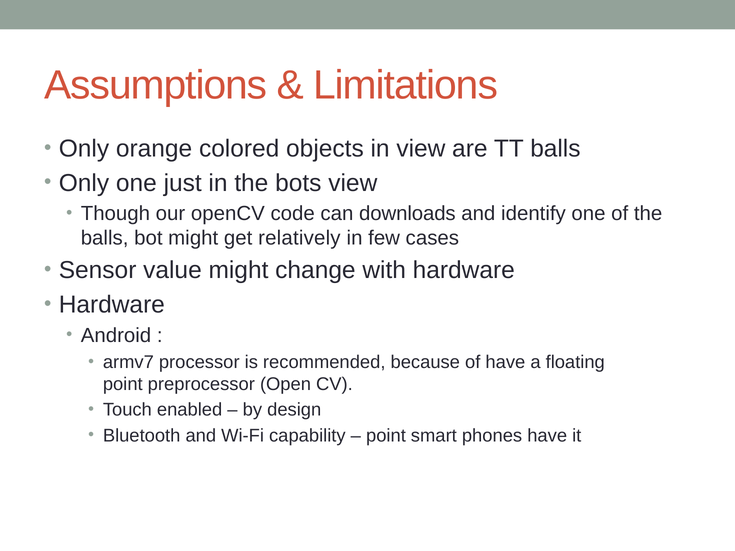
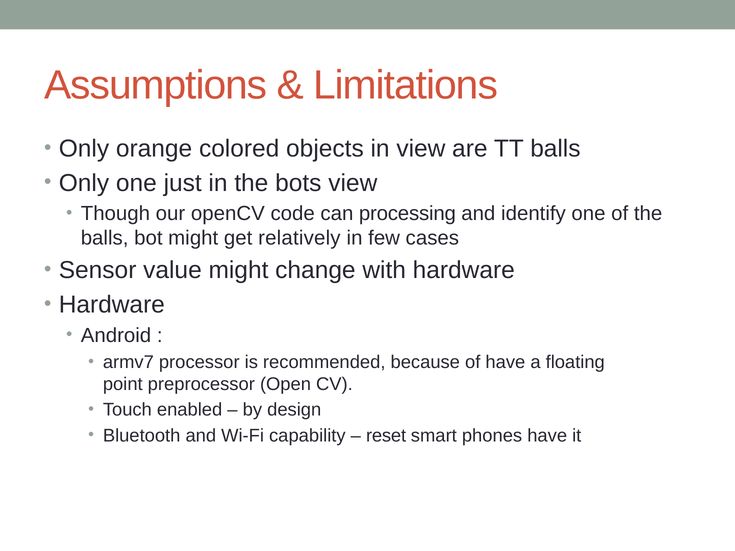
downloads: downloads -> processing
point at (386, 436): point -> reset
